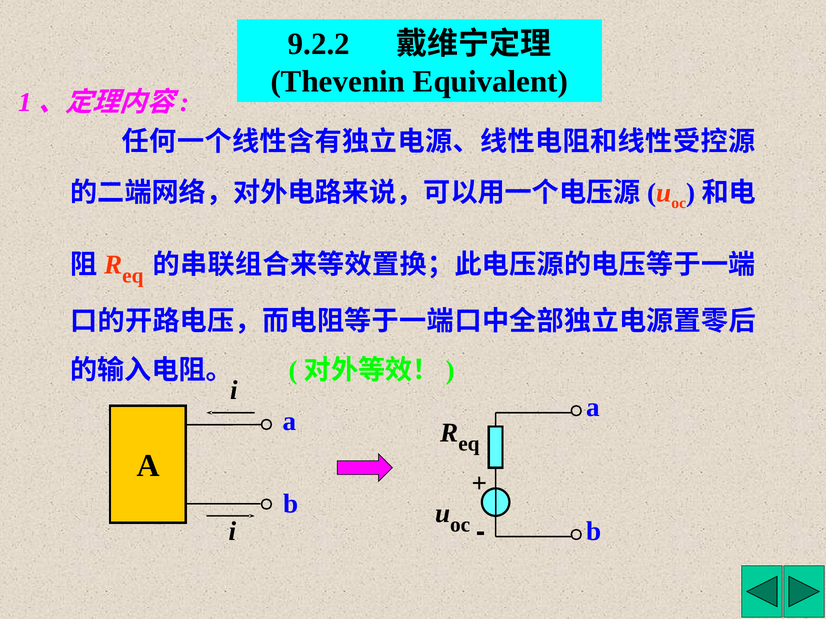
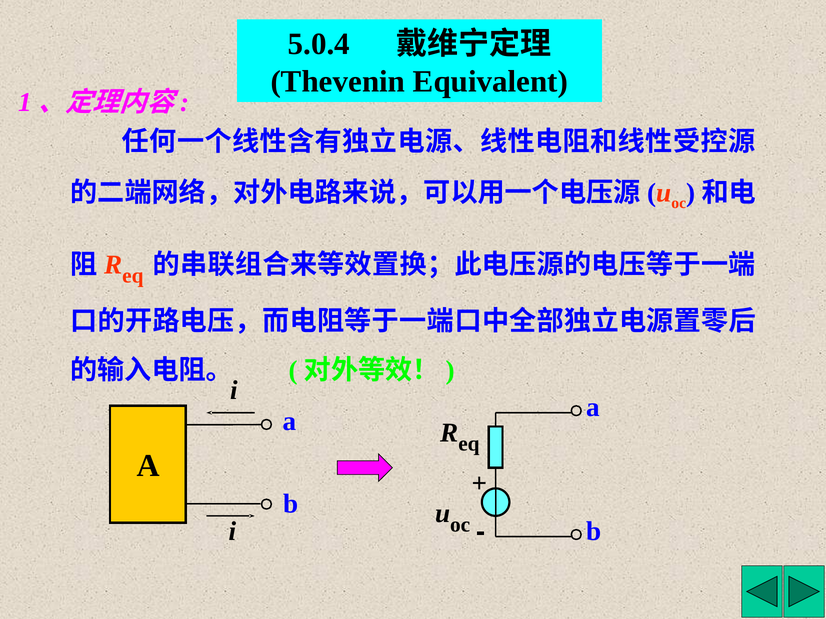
9.2.2: 9.2.2 -> 5.0.4
